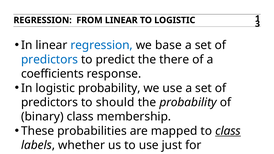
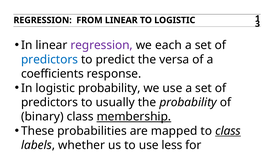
regression at (102, 45) colour: blue -> purple
base: base -> each
there: there -> versa
should: should -> usually
membership underline: none -> present
just: just -> less
